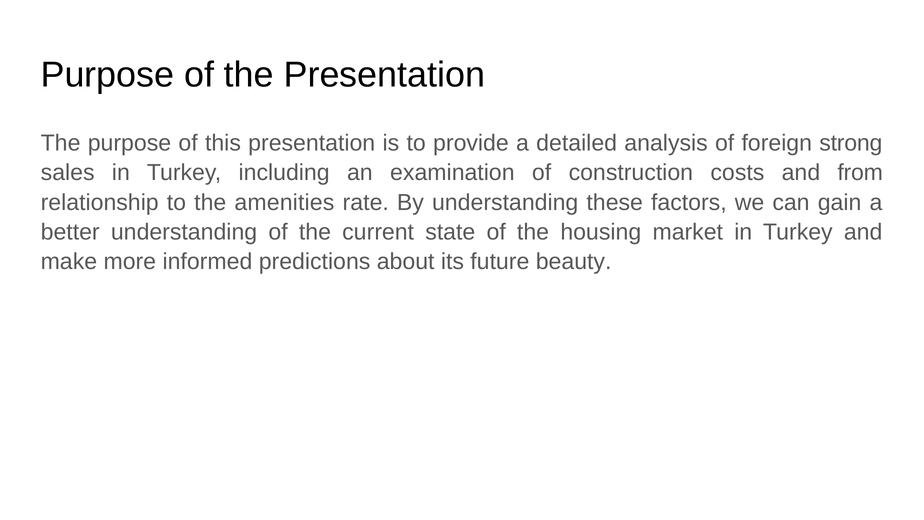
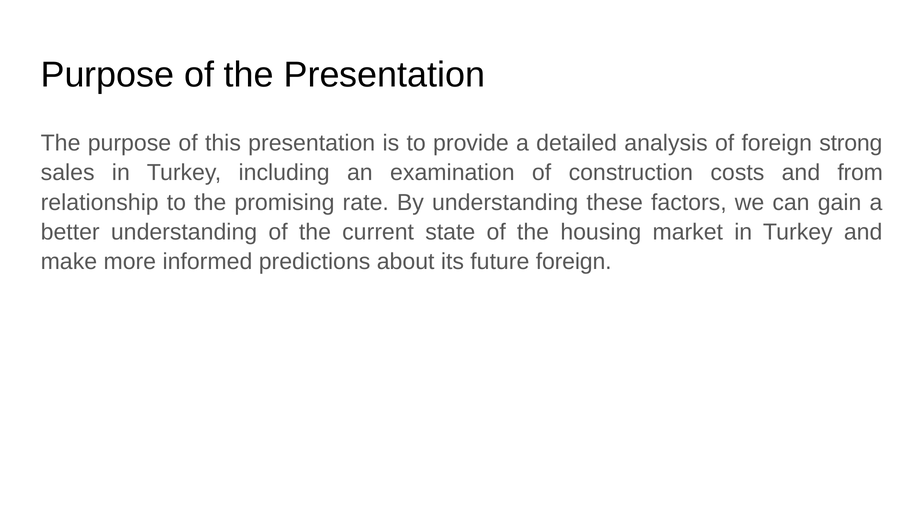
amenities: amenities -> promising
future beauty: beauty -> foreign
